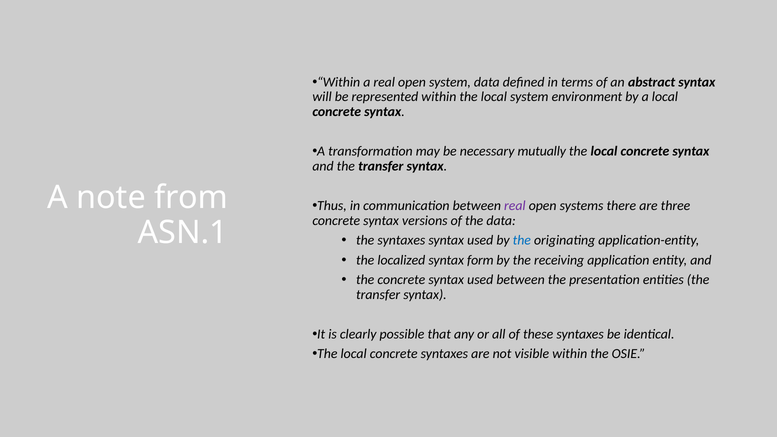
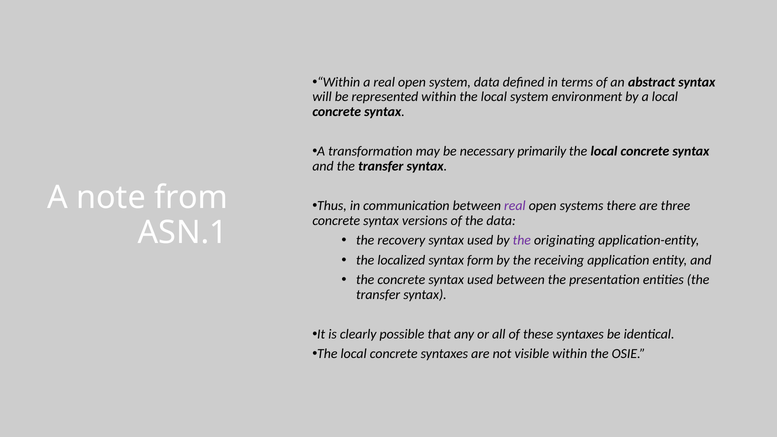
mutually: mutually -> primarily
the syntaxes: syntaxes -> recovery
the at (522, 240) colour: blue -> purple
